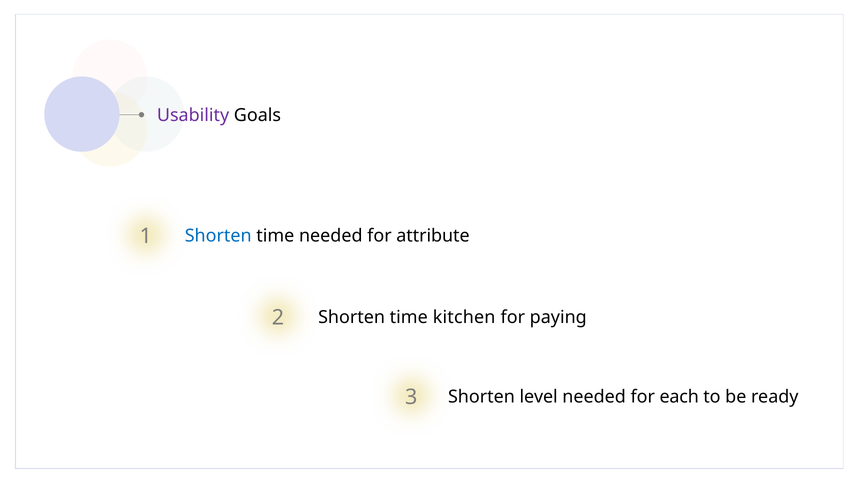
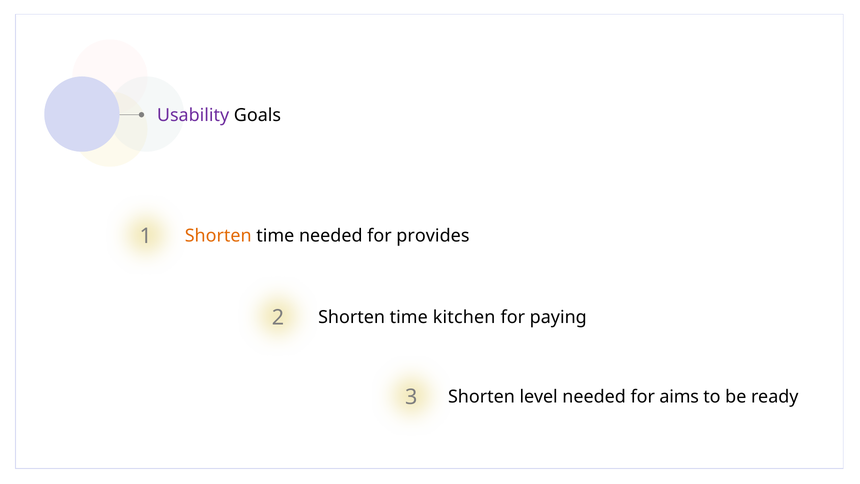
Shorten at (218, 236) colour: blue -> orange
attribute: attribute -> provides
each: each -> aims
